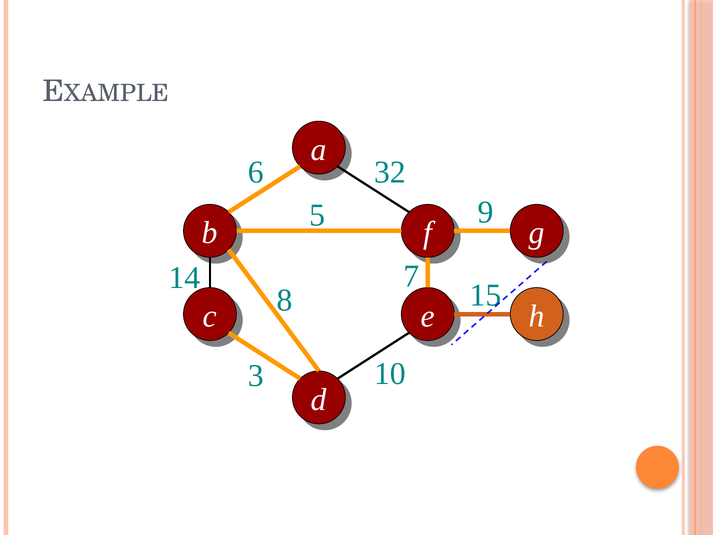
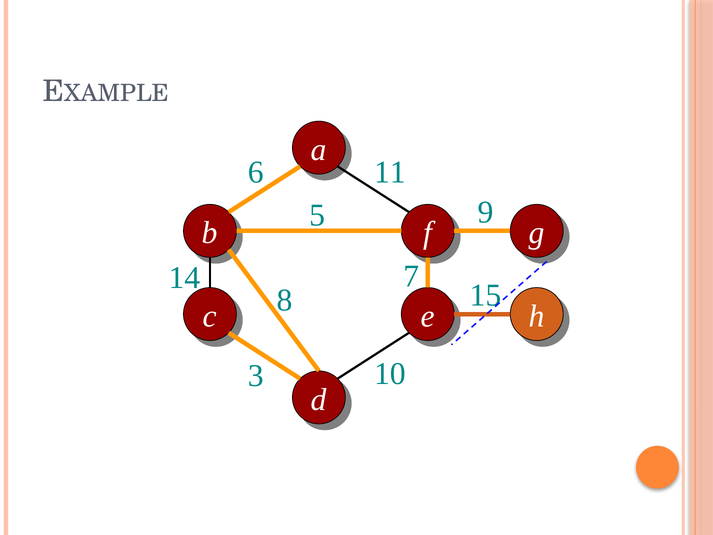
32: 32 -> 11
